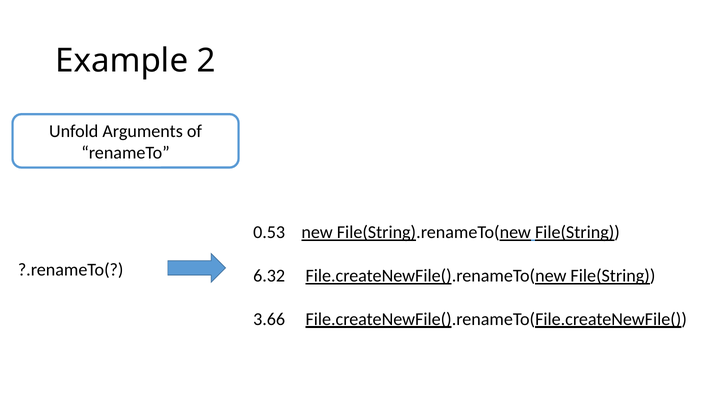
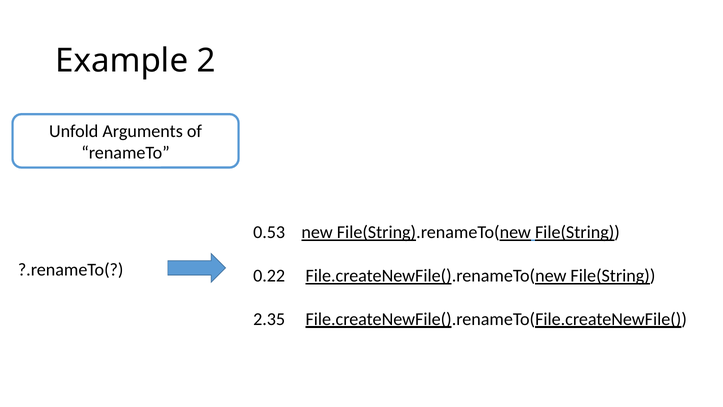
6.32: 6.32 -> 0.22
3.66: 3.66 -> 2.35
